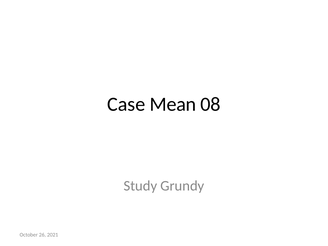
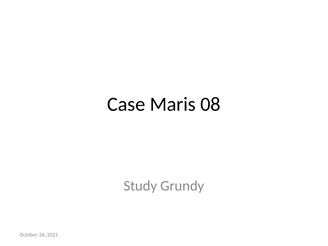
Mean: Mean -> Maris
